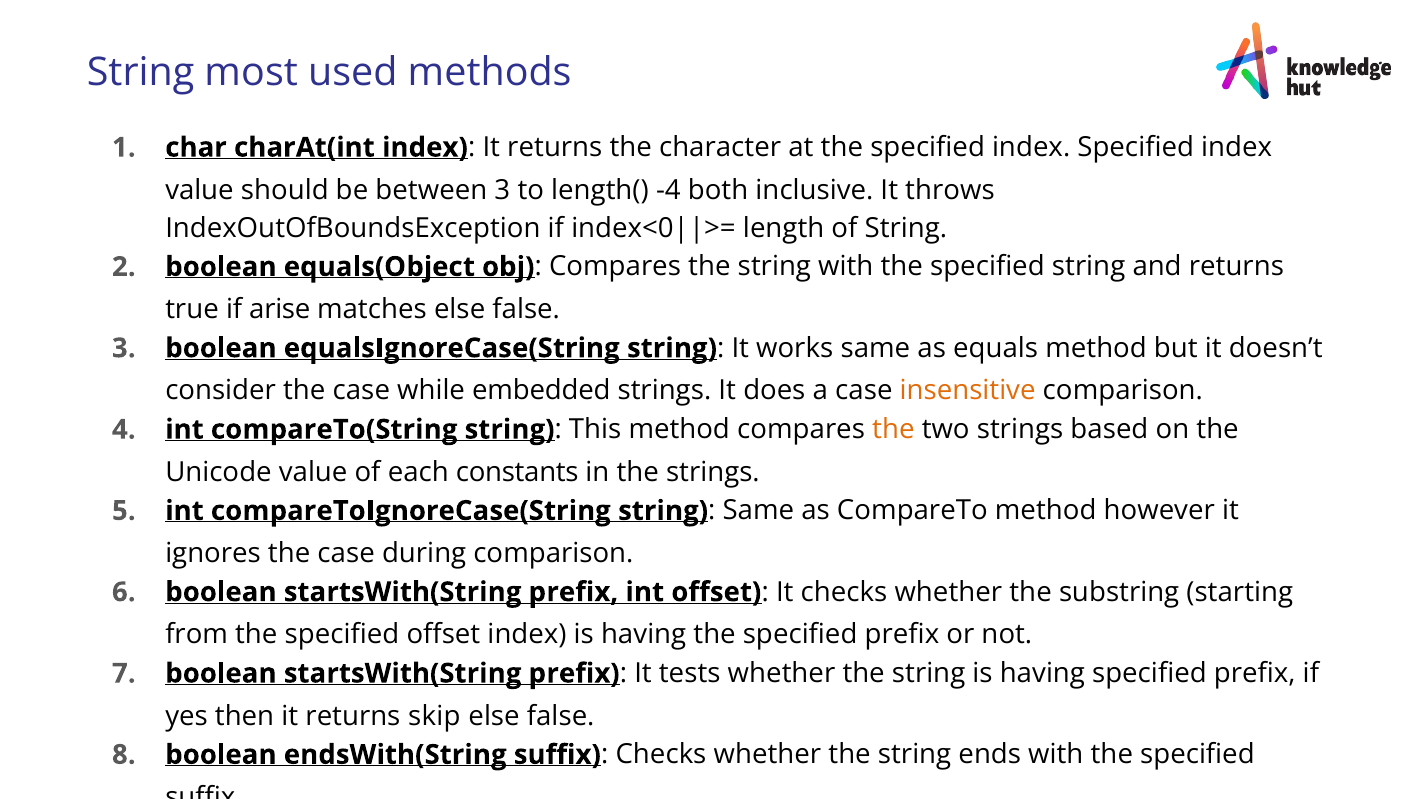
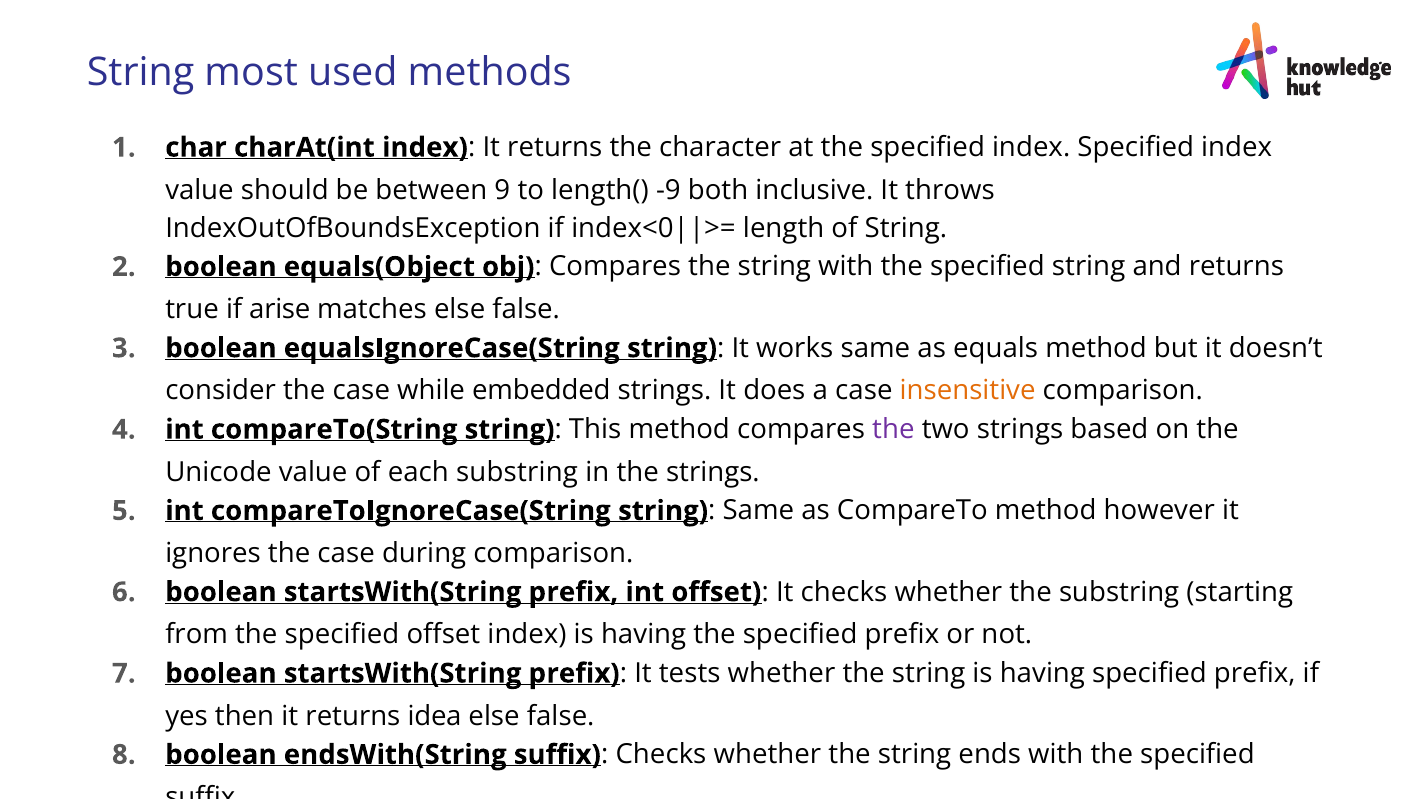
between 3: 3 -> 9
-4: -4 -> -9
the at (893, 429) colour: orange -> purple
each constants: constants -> substring
skip: skip -> idea
